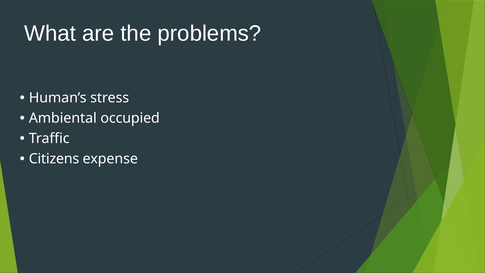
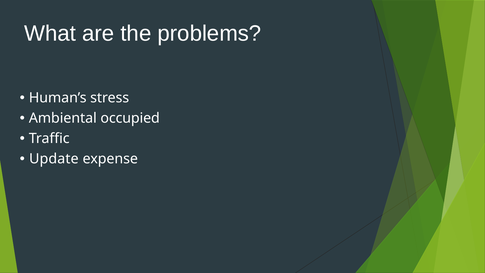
Citizens: Citizens -> Update
